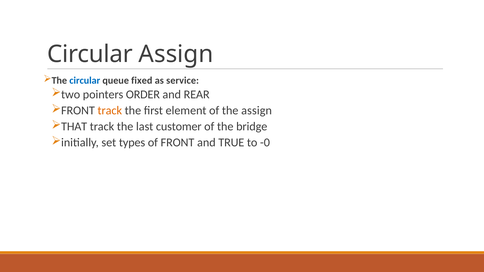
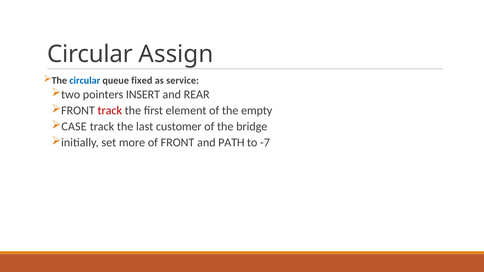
ORDER: ORDER -> INSERT
track at (110, 111) colour: orange -> red
the assign: assign -> empty
THAT: THAT -> CASE
types: types -> more
TRUE: TRUE -> PATH
-0: -0 -> -7
